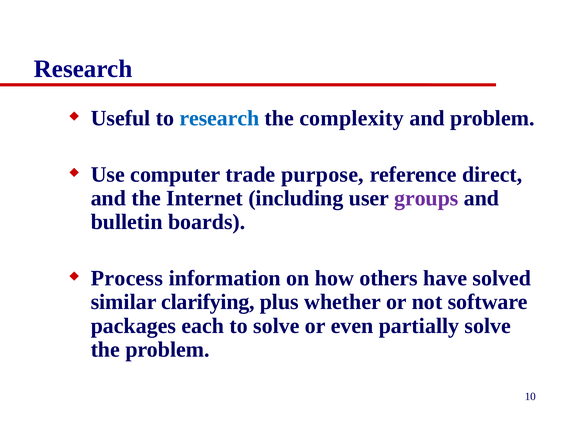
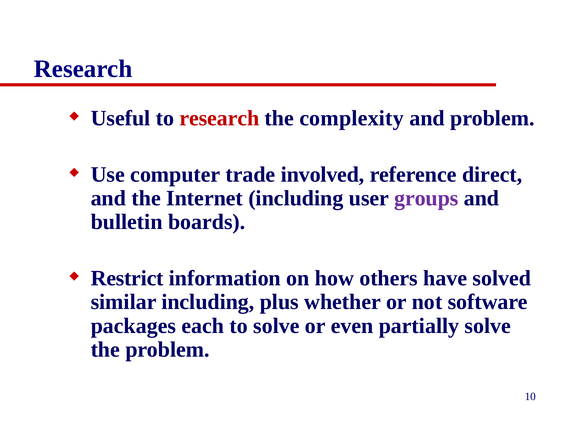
research at (219, 118) colour: blue -> red
purpose: purpose -> involved
Process: Process -> Restrict
similar clarifying: clarifying -> including
